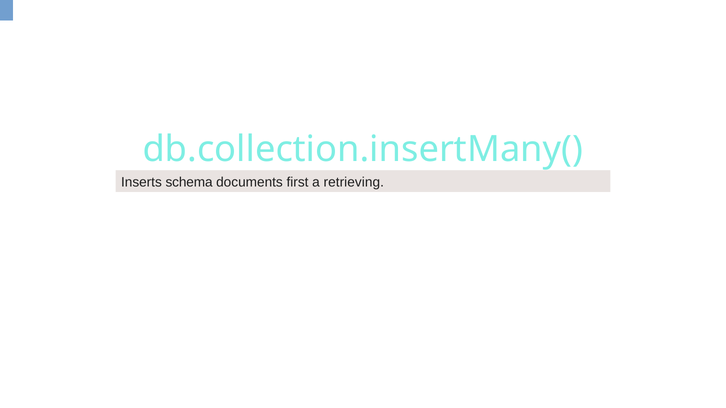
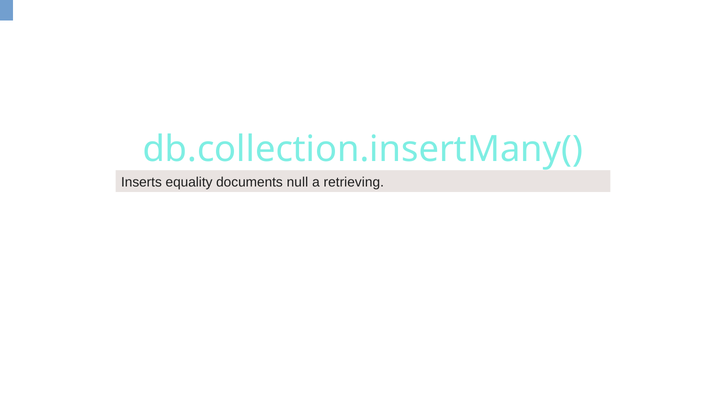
schema: schema -> equality
first: first -> null
